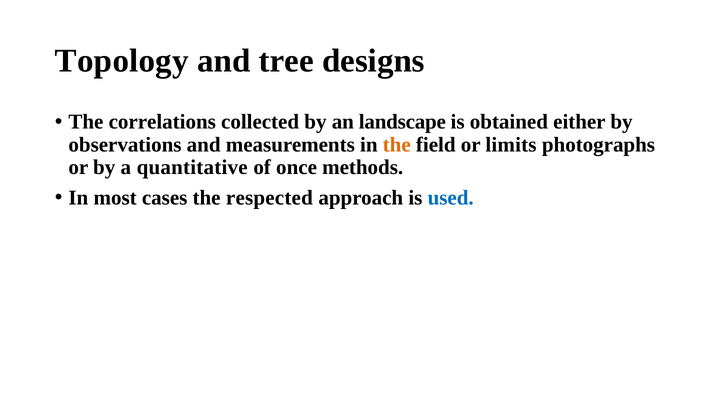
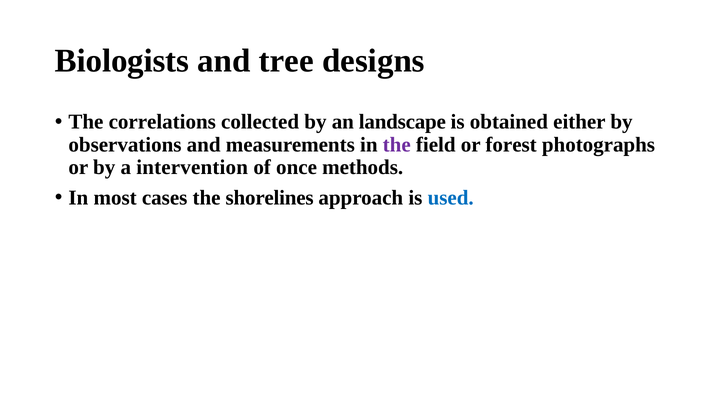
Topology: Topology -> Biologists
the at (397, 145) colour: orange -> purple
limits: limits -> forest
quantitative: quantitative -> intervention
respected: respected -> shorelines
